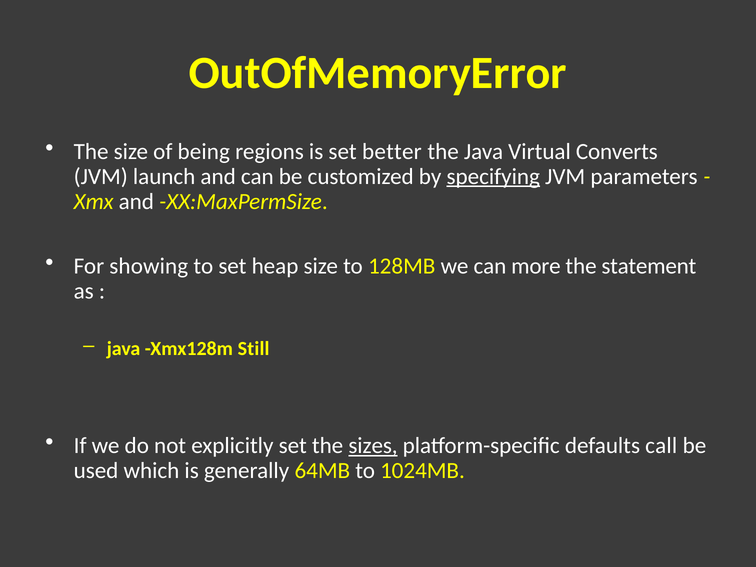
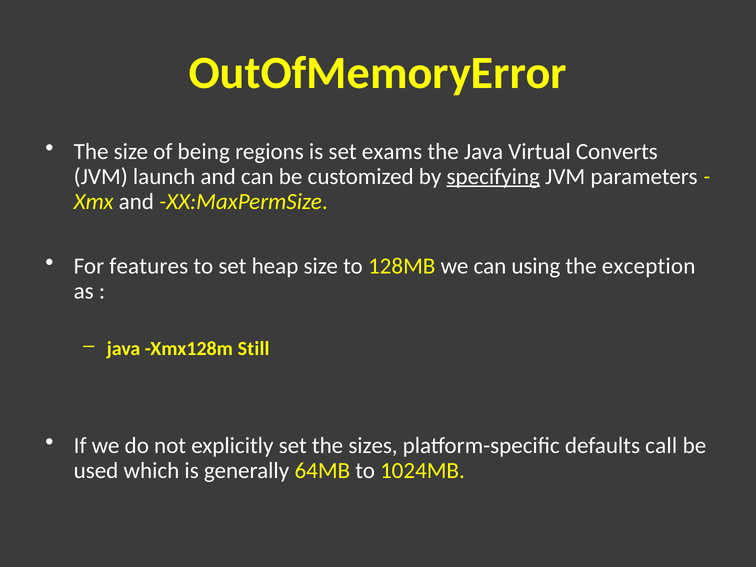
better: better -> exams
showing: showing -> features
more: more -> using
statement: statement -> exception
sizes underline: present -> none
